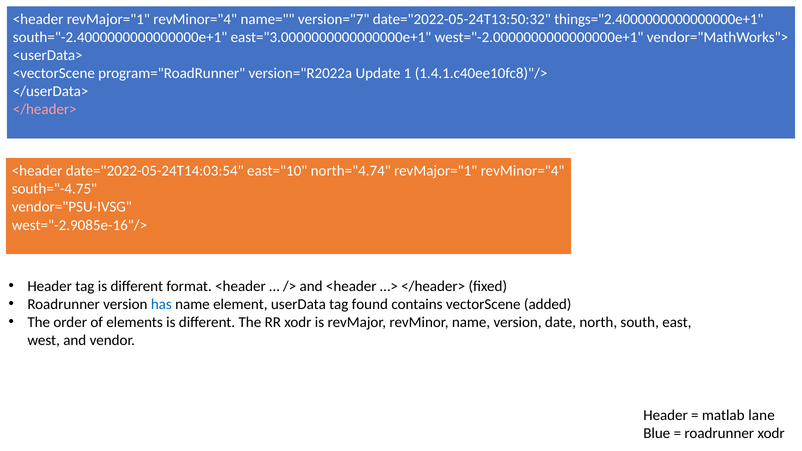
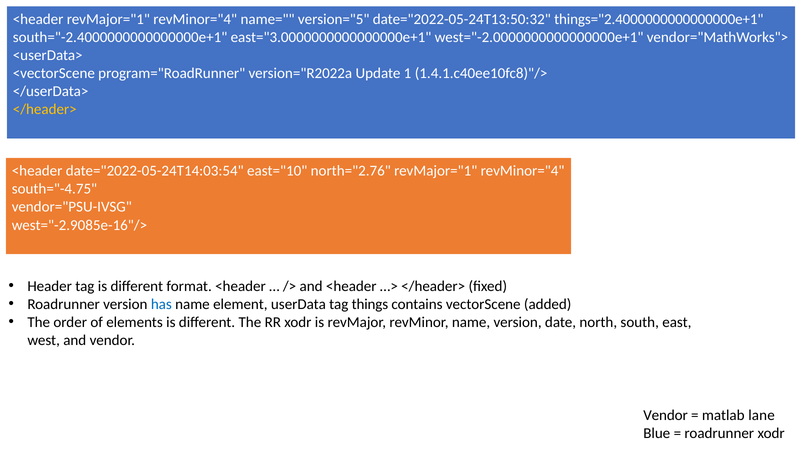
version="7: version="7 -> version="5
</header> at (45, 110) colour: pink -> yellow
north="4.74: north="4.74 -> north="2.76
found: found -> things
Header at (666, 415): Header -> Vendor
